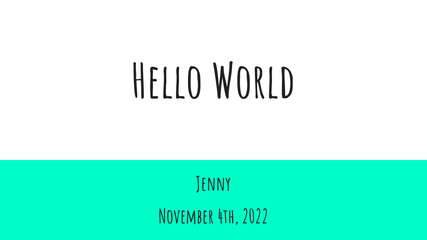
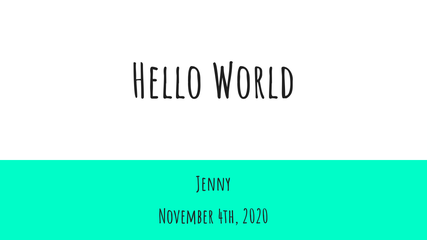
2022: 2022 -> 2020
